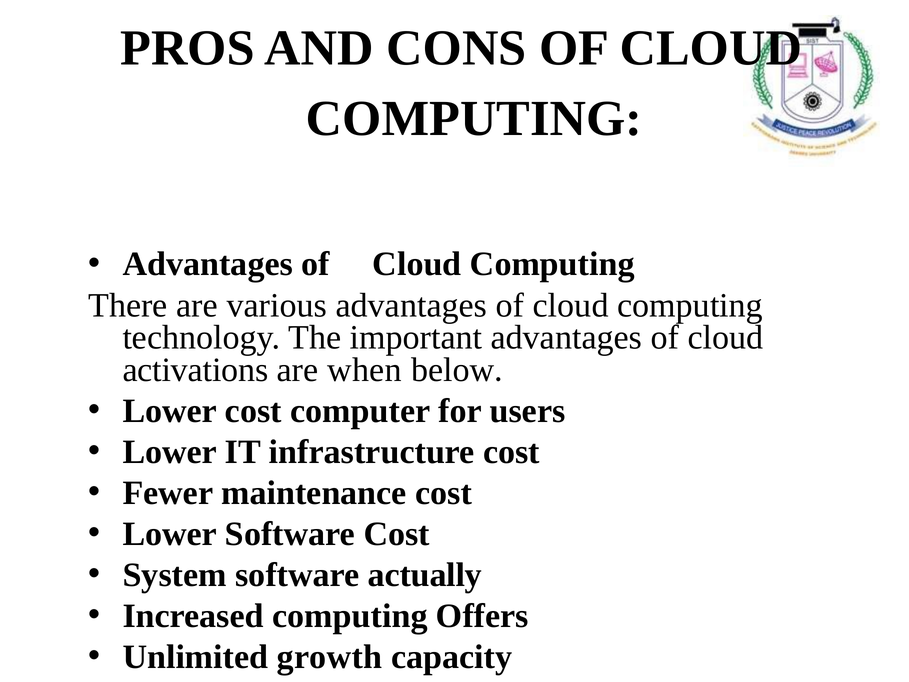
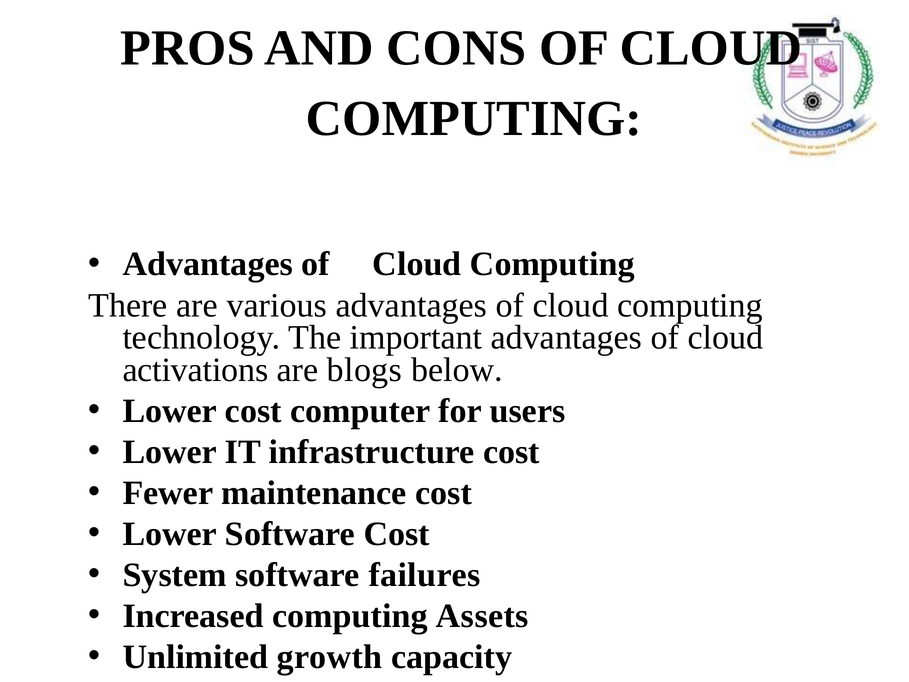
when: when -> blogs
actually: actually -> failures
Offers: Offers -> Assets
